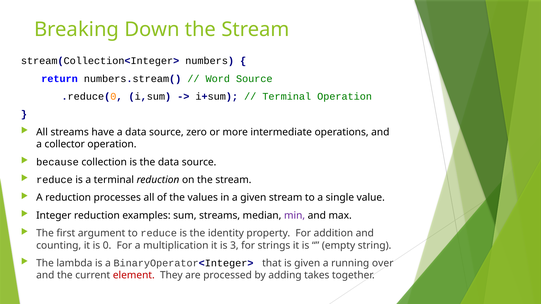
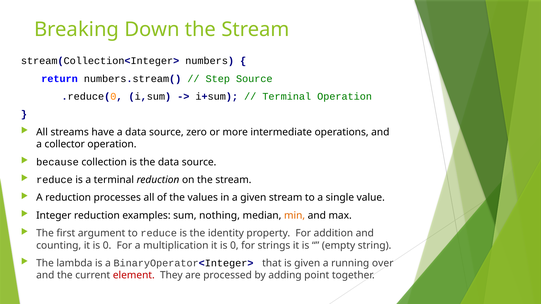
Word: Word -> Step
sum streams: streams -> nothing
min colour: purple -> orange
multiplication it is 3: 3 -> 0
takes: takes -> point
